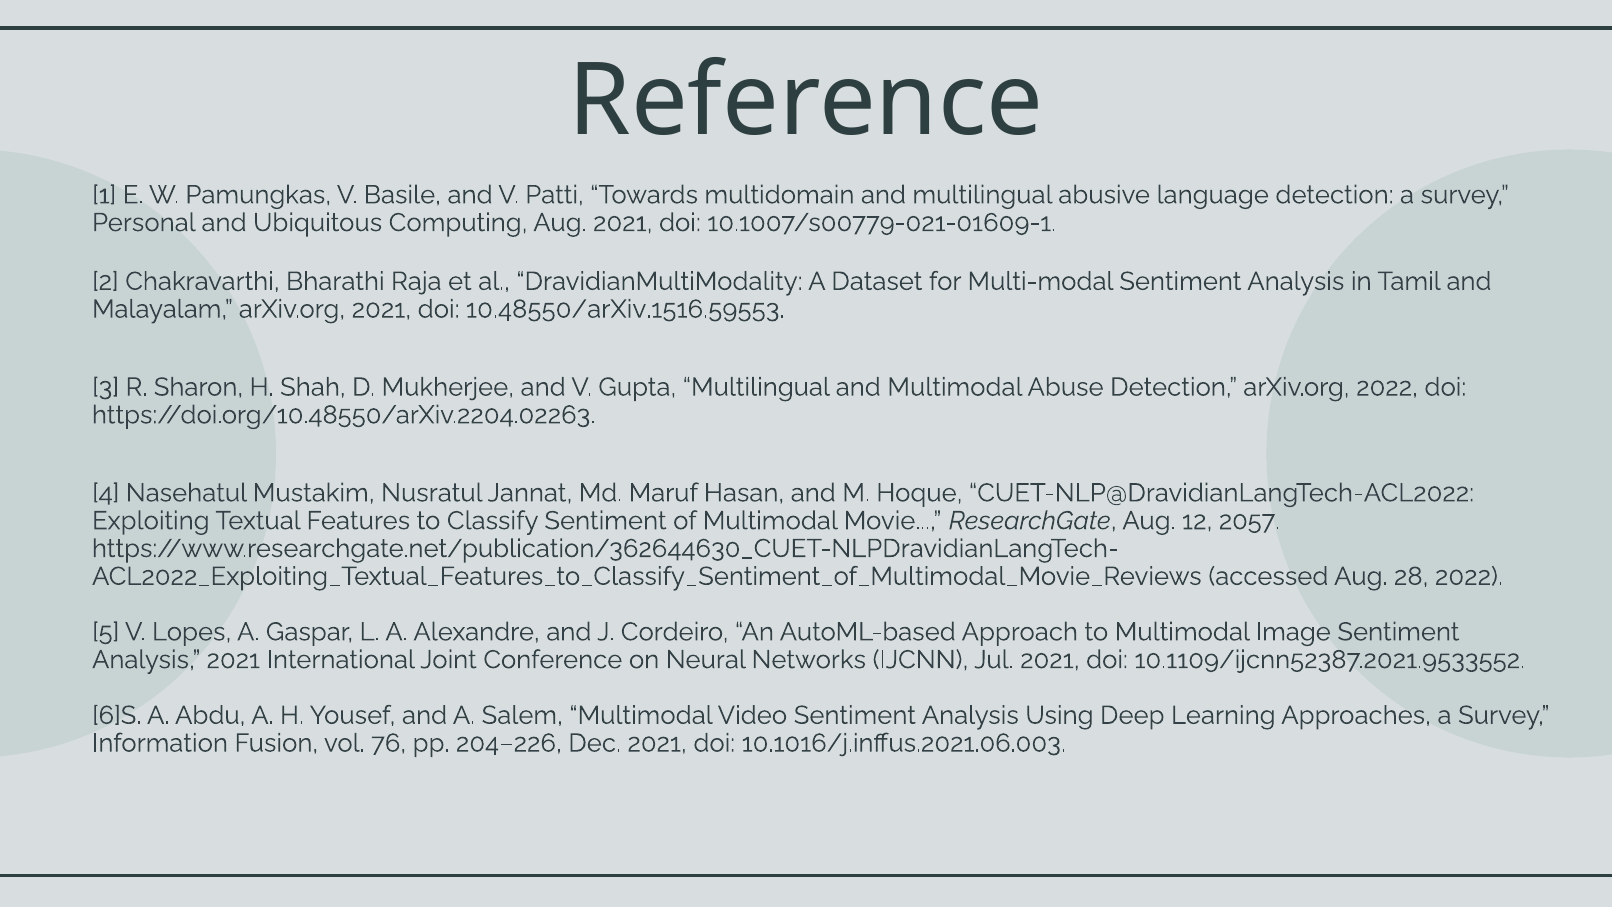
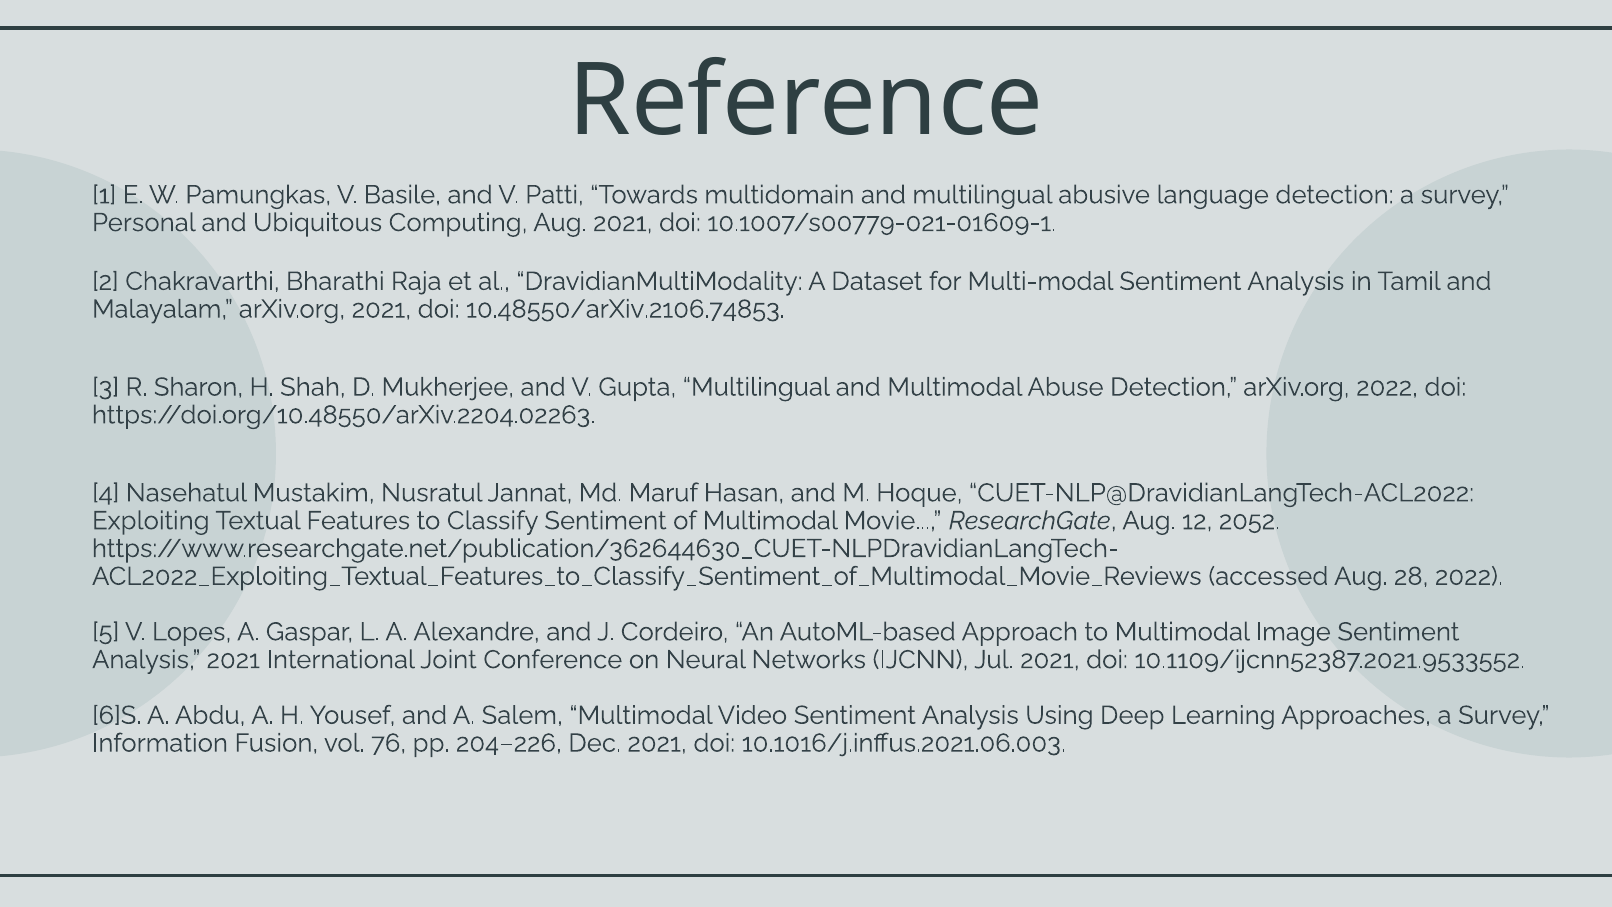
10.48550/arXiv.1516.59553: 10.48550/arXiv.1516.59553 -> 10.48550/arXiv.2106.74853
2057: 2057 -> 2052
